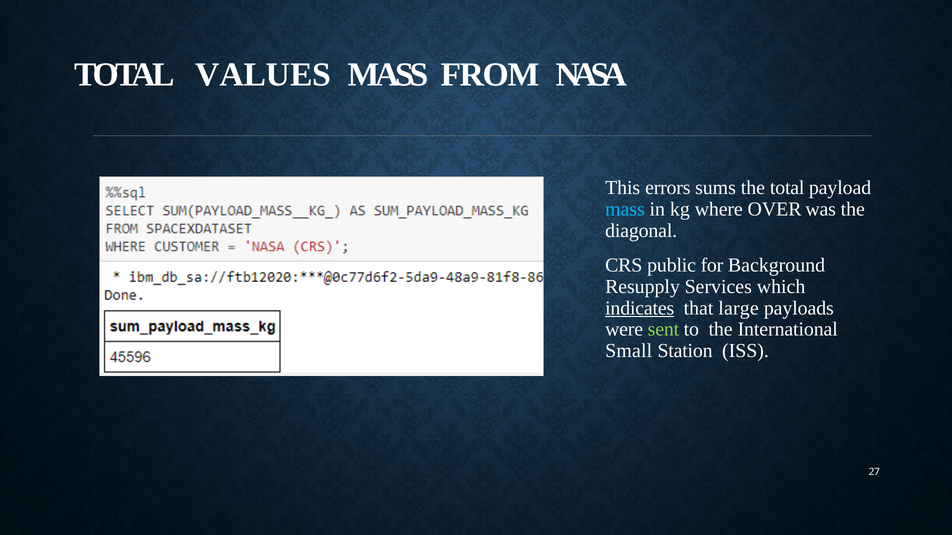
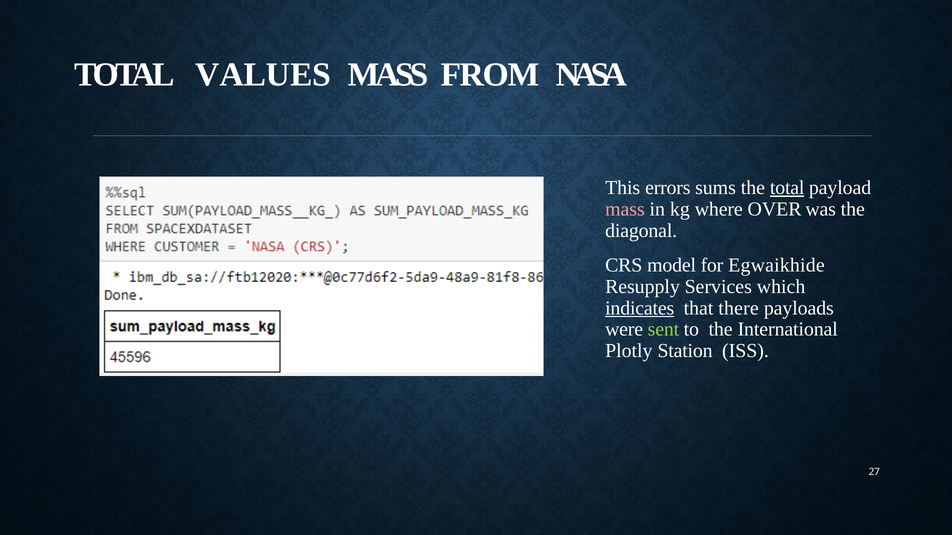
total at (787, 188) underline: none -> present
mass at (625, 209) colour: light blue -> pink
public: public -> model
Background: Background -> Egwaikhide
large: large -> there
Small: Small -> Plotly
